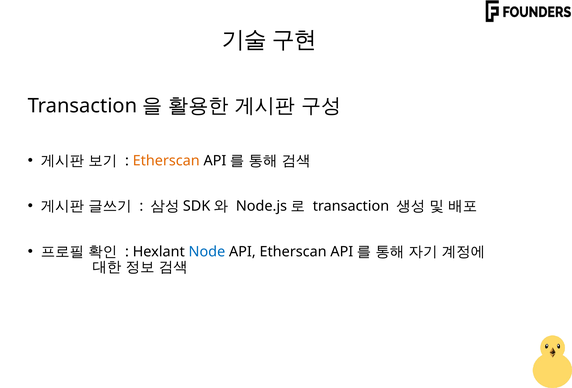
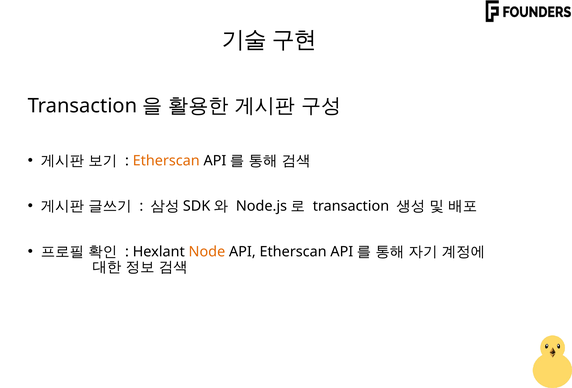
Node colour: blue -> orange
